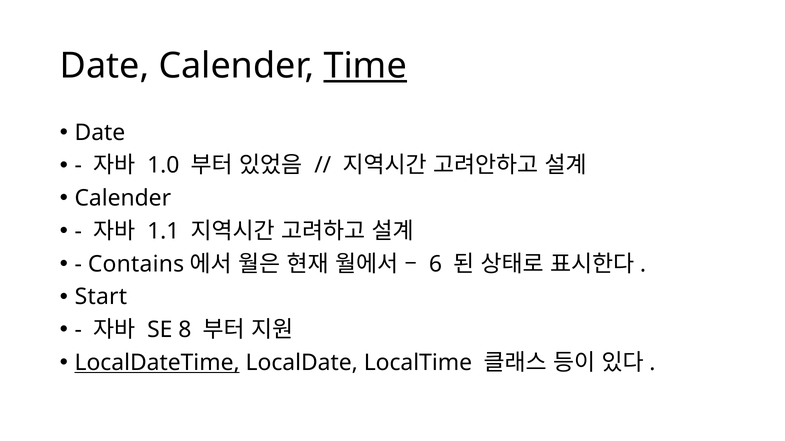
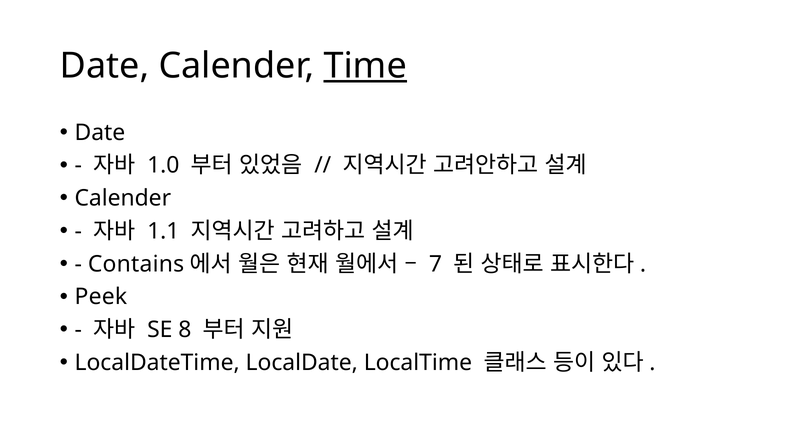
6: 6 -> 7
Start: Start -> Peek
LocalDateTime underline: present -> none
